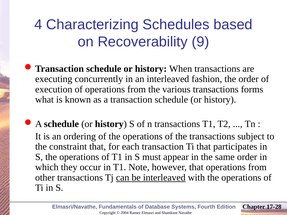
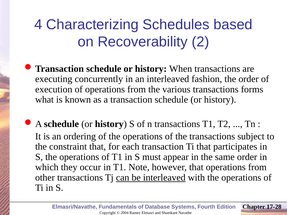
9: 9 -> 2
